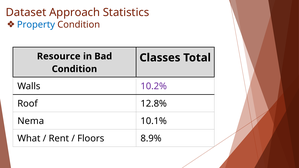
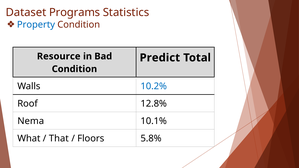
Approach: Approach -> Programs
Classes: Classes -> Predict
10.2% colour: purple -> blue
Rent: Rent -> That
8.9%: 8.9% -> 5.8%
